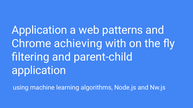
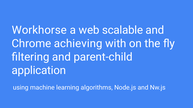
Application at (39, 30): Application -> Workhorse
patterns: patterns -> scalable
